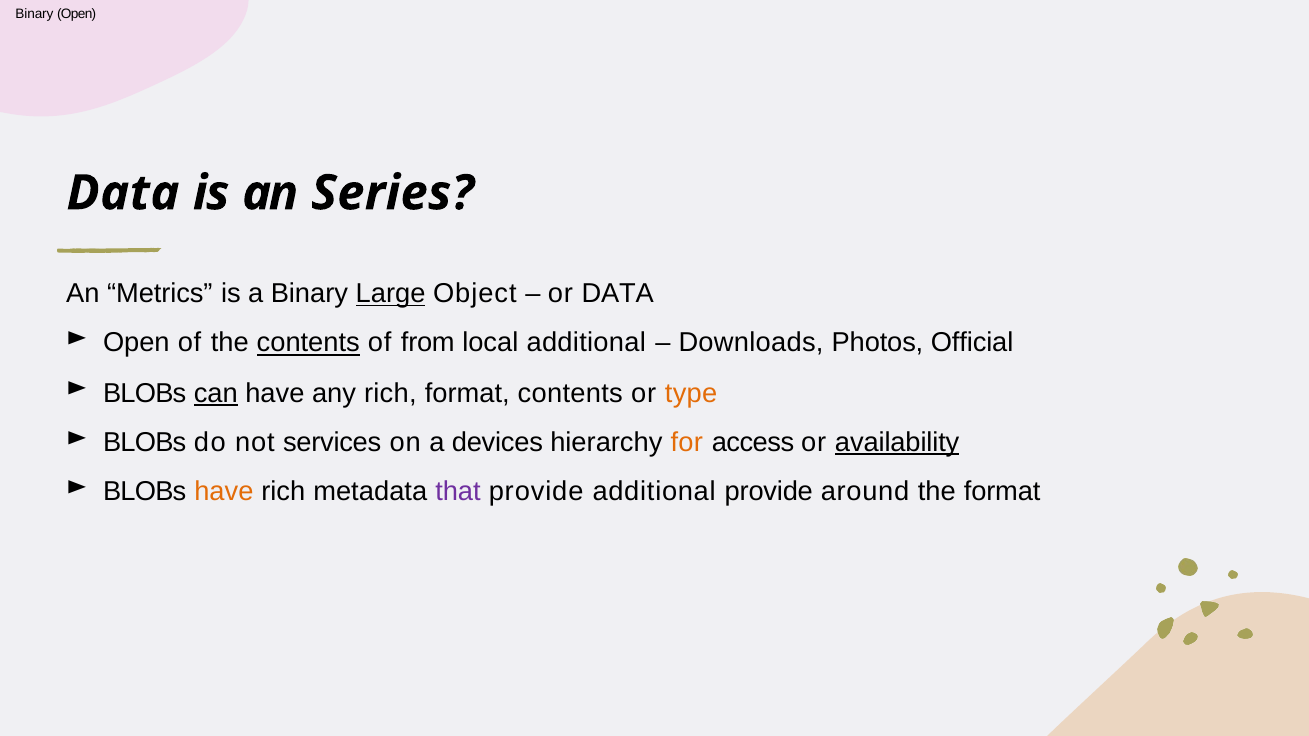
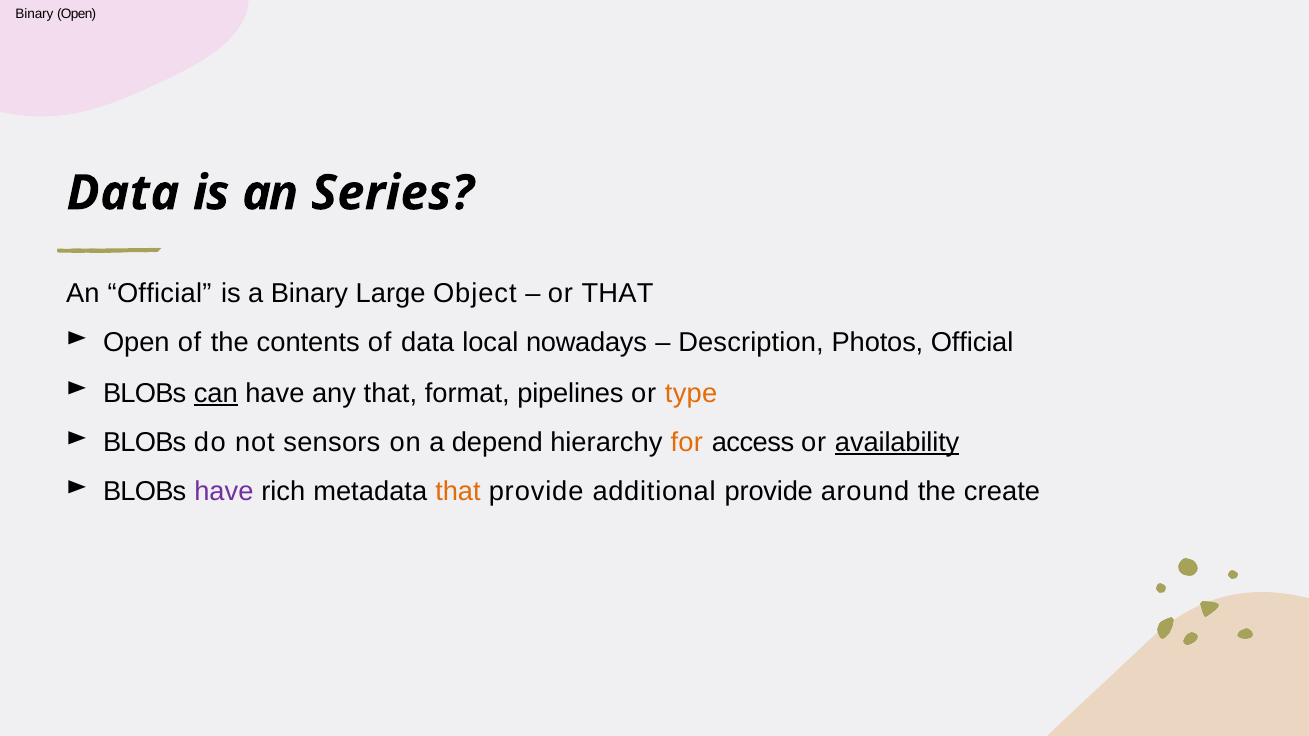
An Metrics: Metrics -> Official
Large underline: present -> none
or DATA: DATA -> THAT
contents at (308, 343) underline: present -> none
of from: from -> data
local additional: additional -> nowadays
Downloads: Downloads -> Description
any rich: rich -> that
format contents: contents -> pipelines
services: services -> sensors
devices: devices -> depend
have at (224, 492) colour: orange -> purple
that at (458, 492) colour: purple -> orange
the format: format -> create
